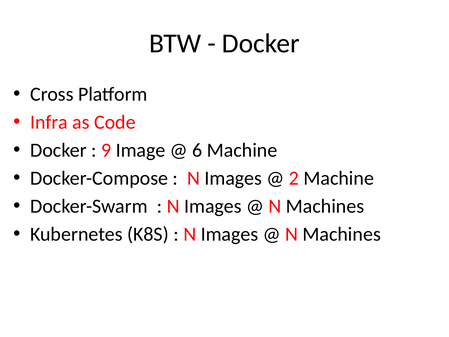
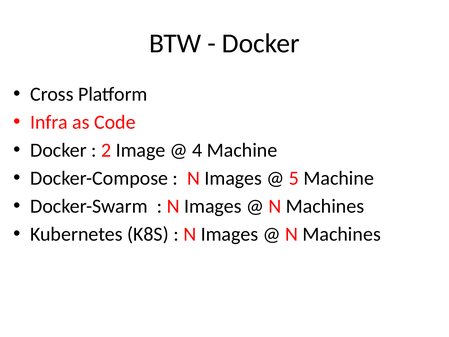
9: 9 -> 2
6: 6 -> 4
2: 2 -> 5
